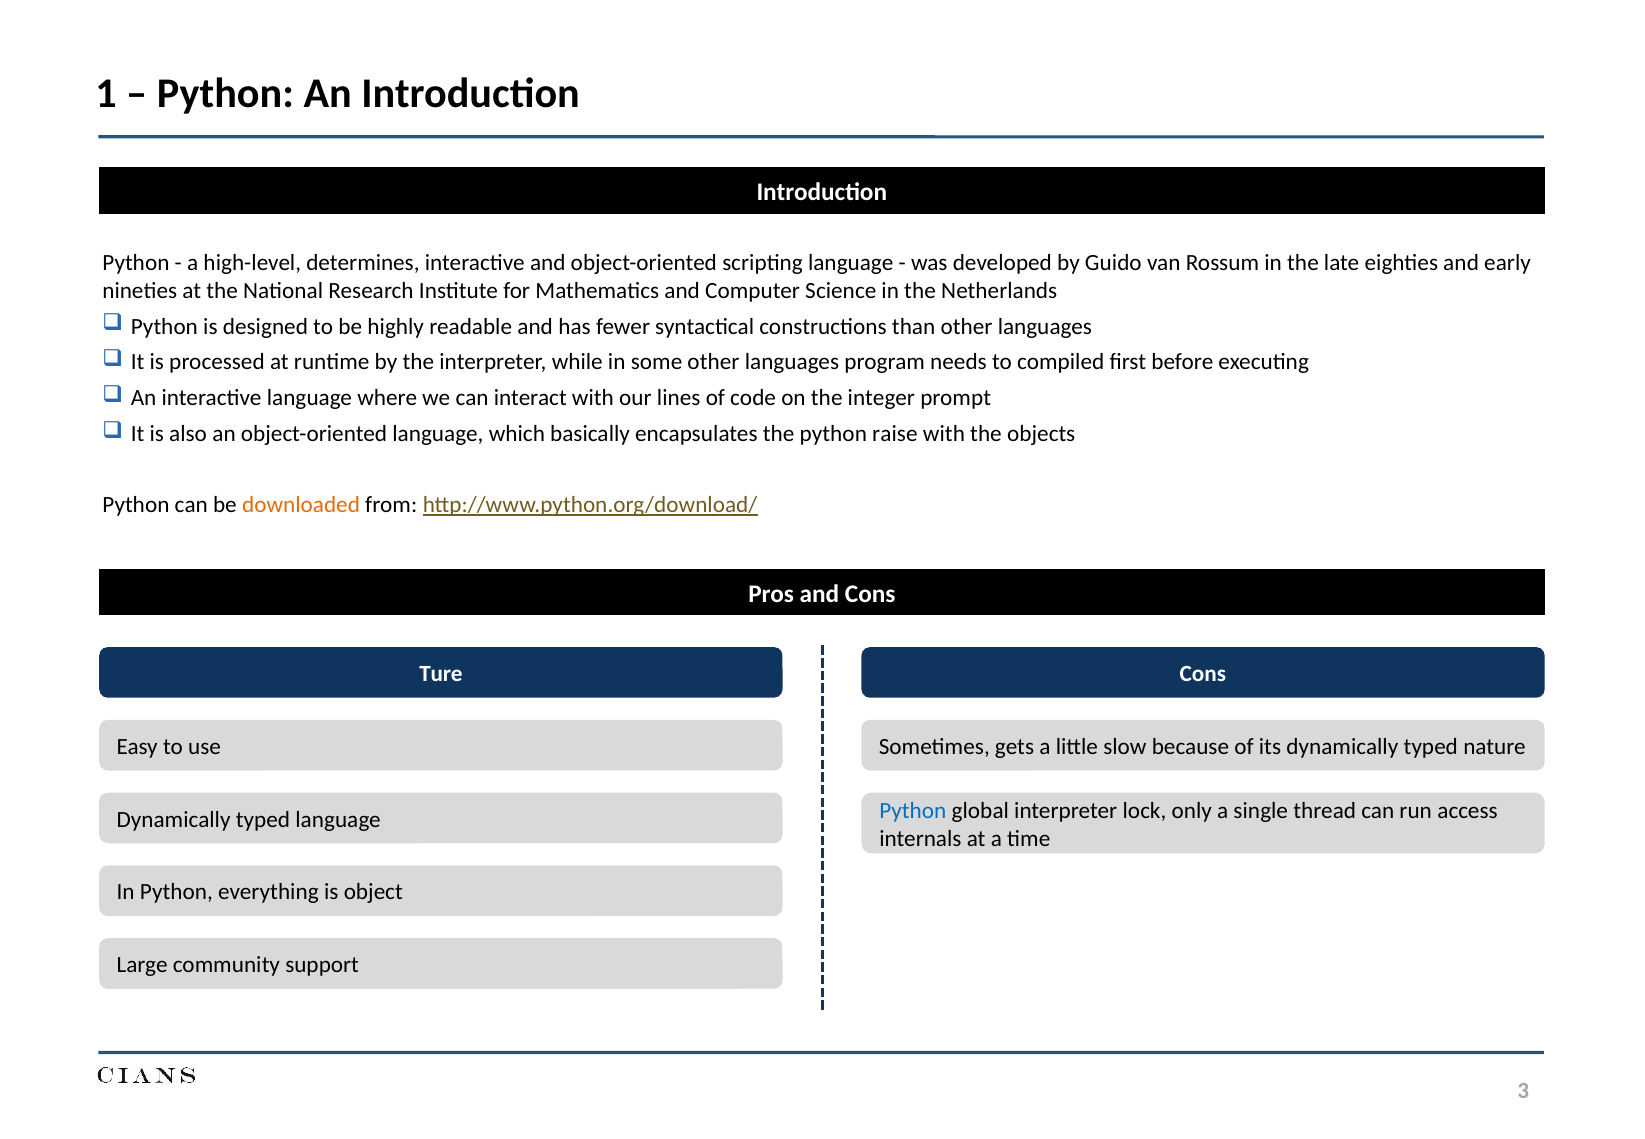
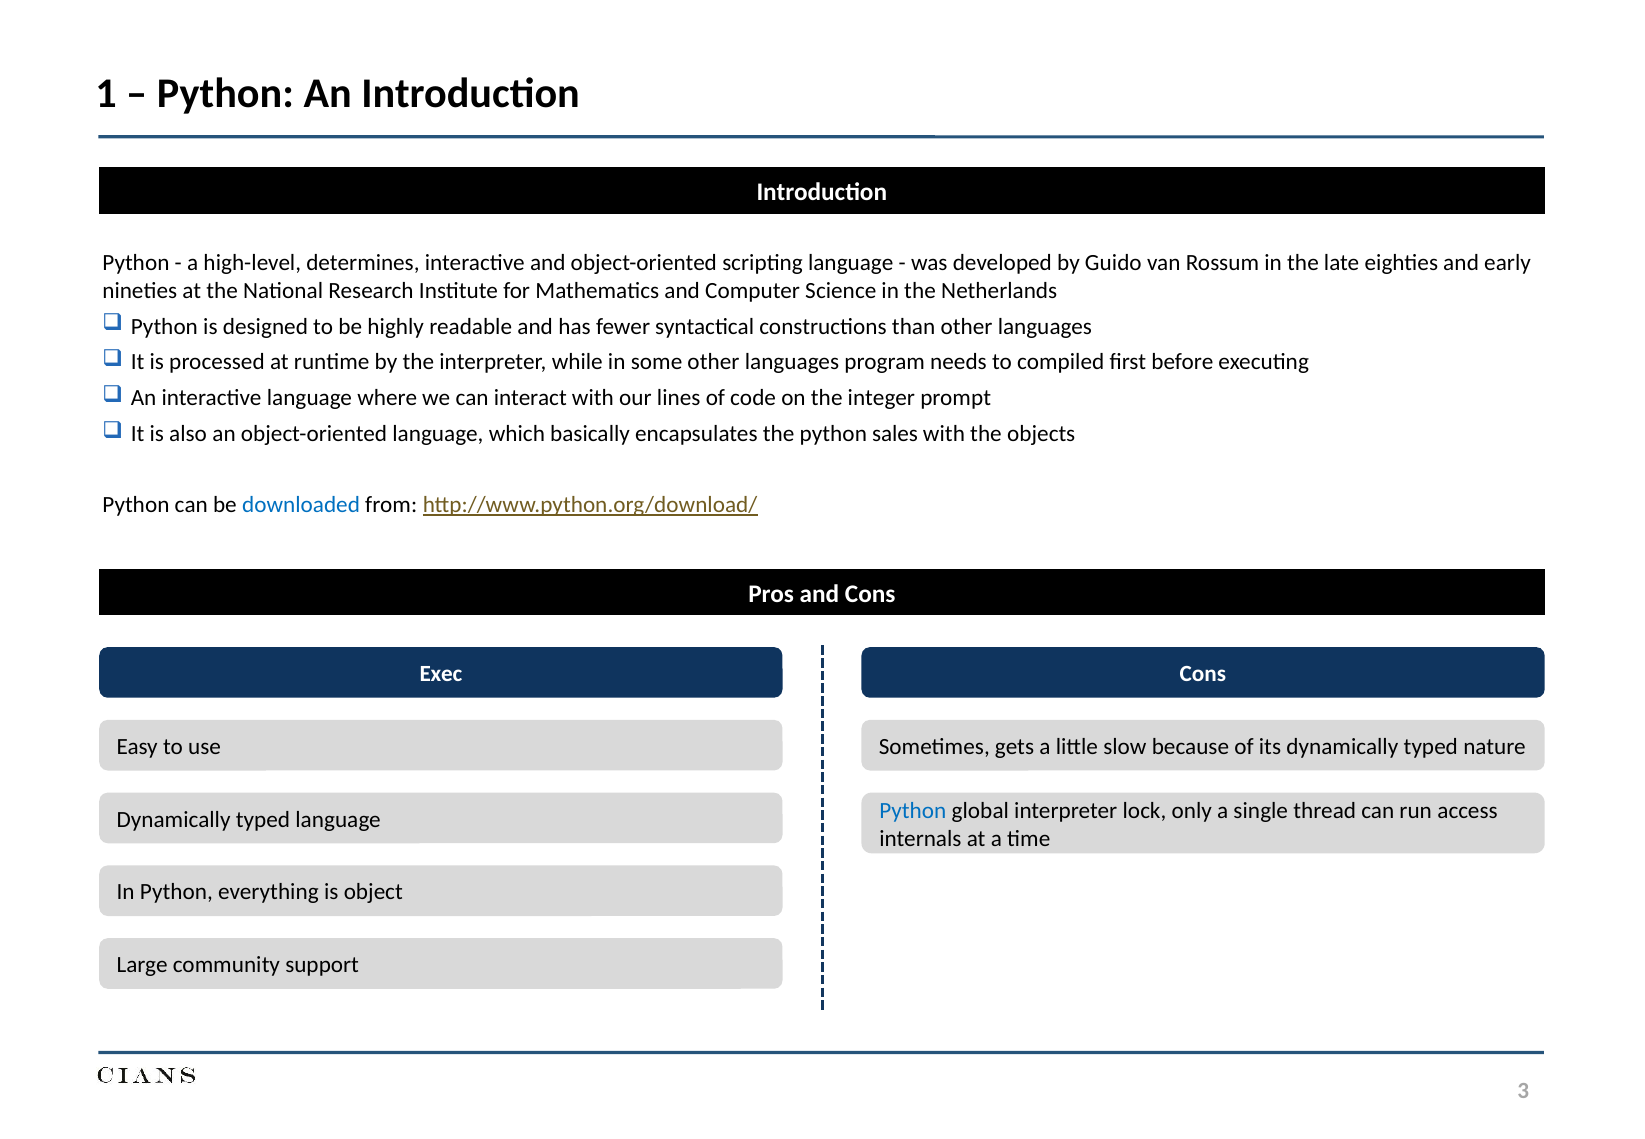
raise: raise -> sales
downloaded colour: orange -> blue
Ture: Ture -> Exec
